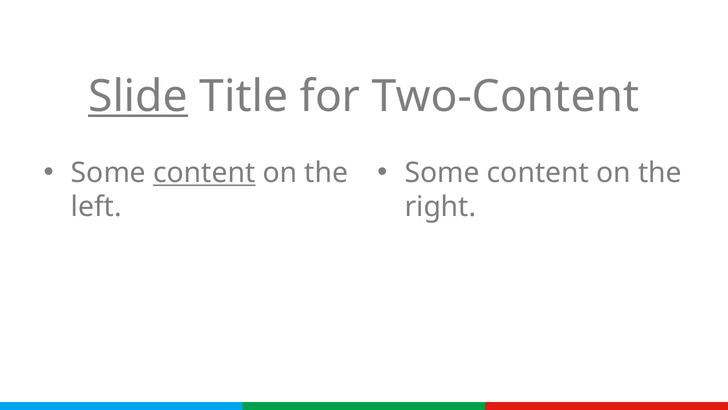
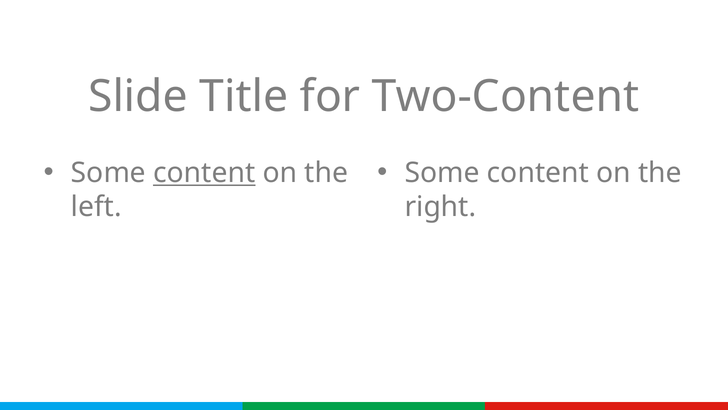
Slide underline: present -> none
